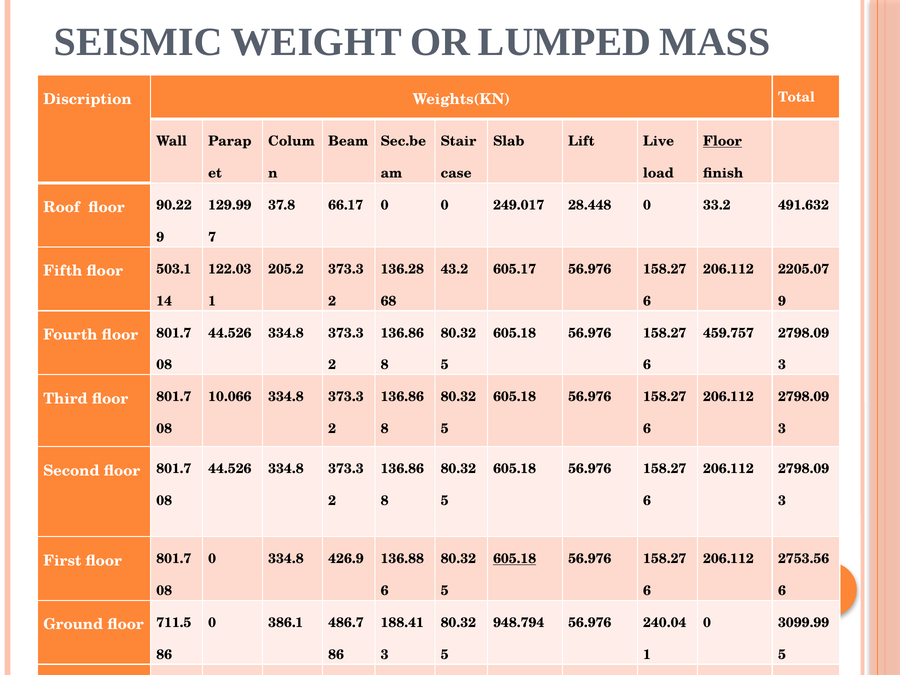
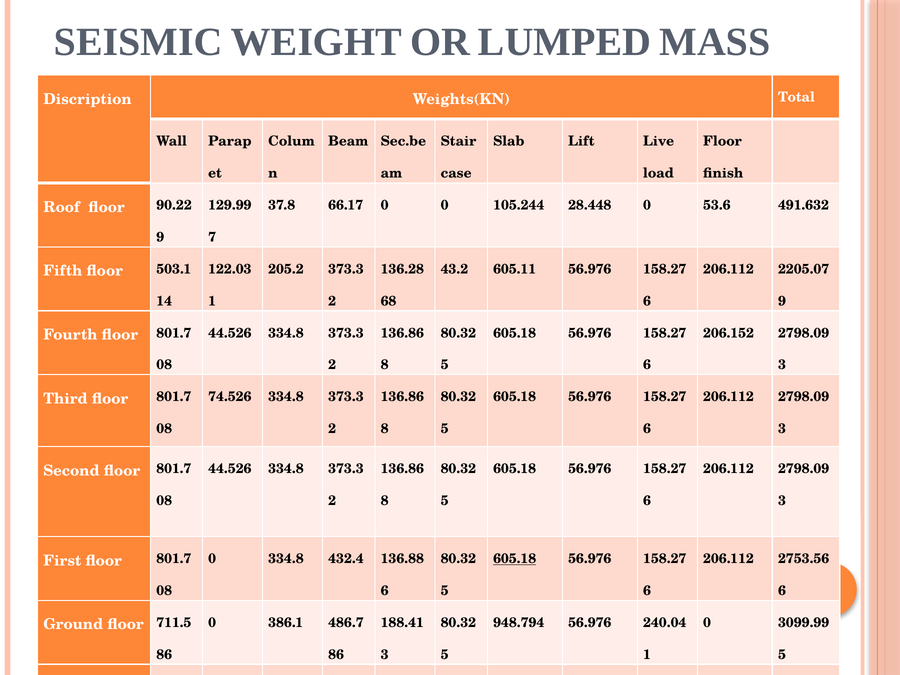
Floor at (722, 141) underline: present -> none
249.017: 249.017 -> 105.244
33.2: 33.2 -> 53.6
605.17: 605.17 -> 605.11
459.757: 459.757 -> 206.152
10.066: 10.066 -> 74.526
426.9: 426.9 -> 432.4
